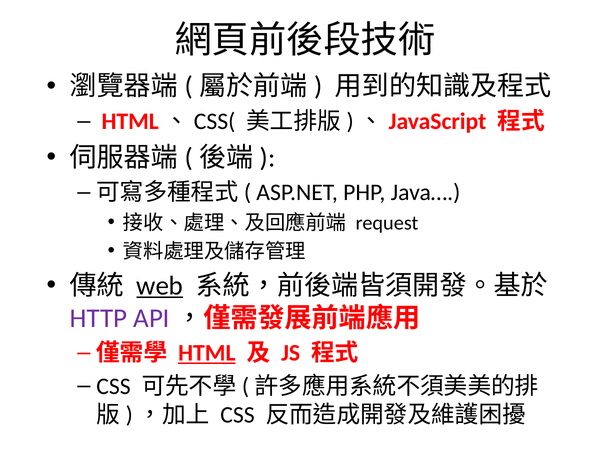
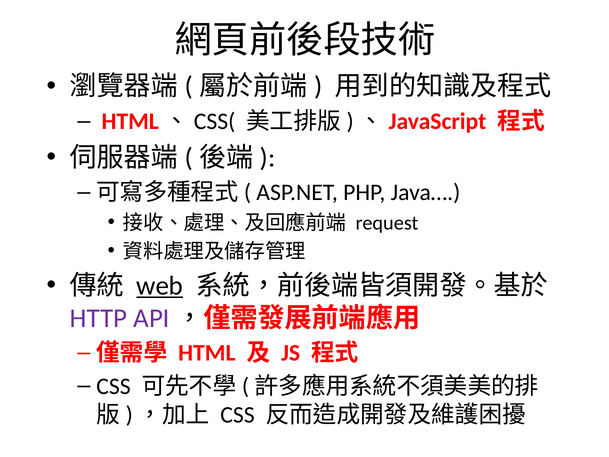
HTML underline: present -> none
